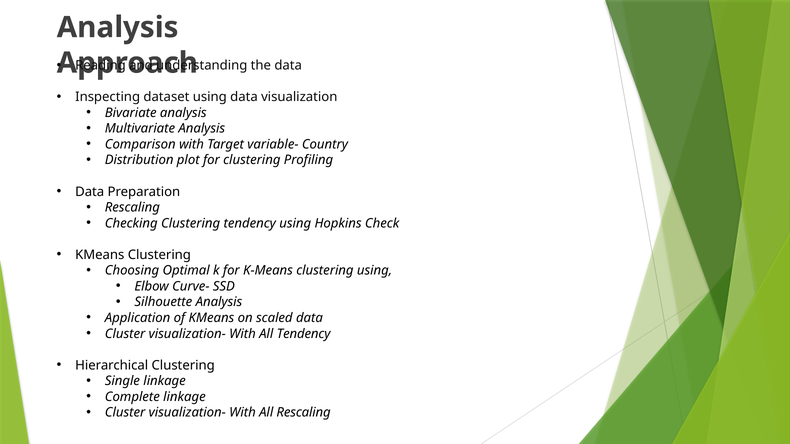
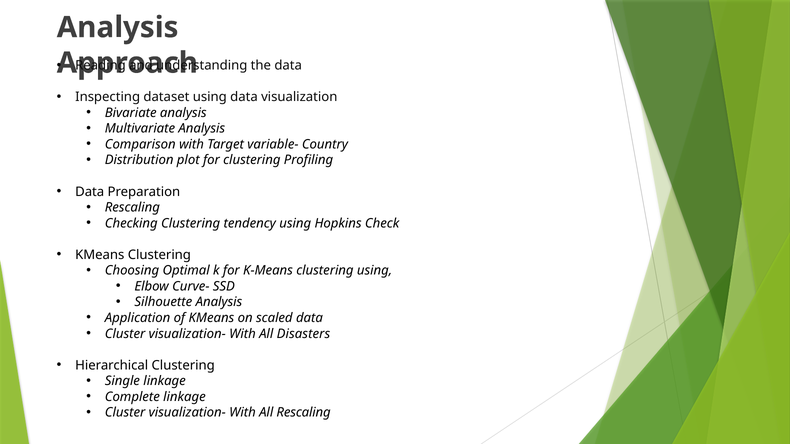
All Tendency: Tendency -> Disasters
